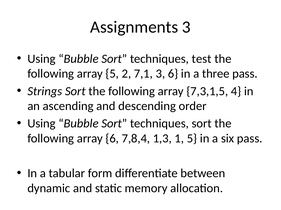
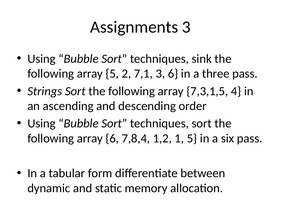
test: test -> sink
1,3: 1,3 -> 1,2
